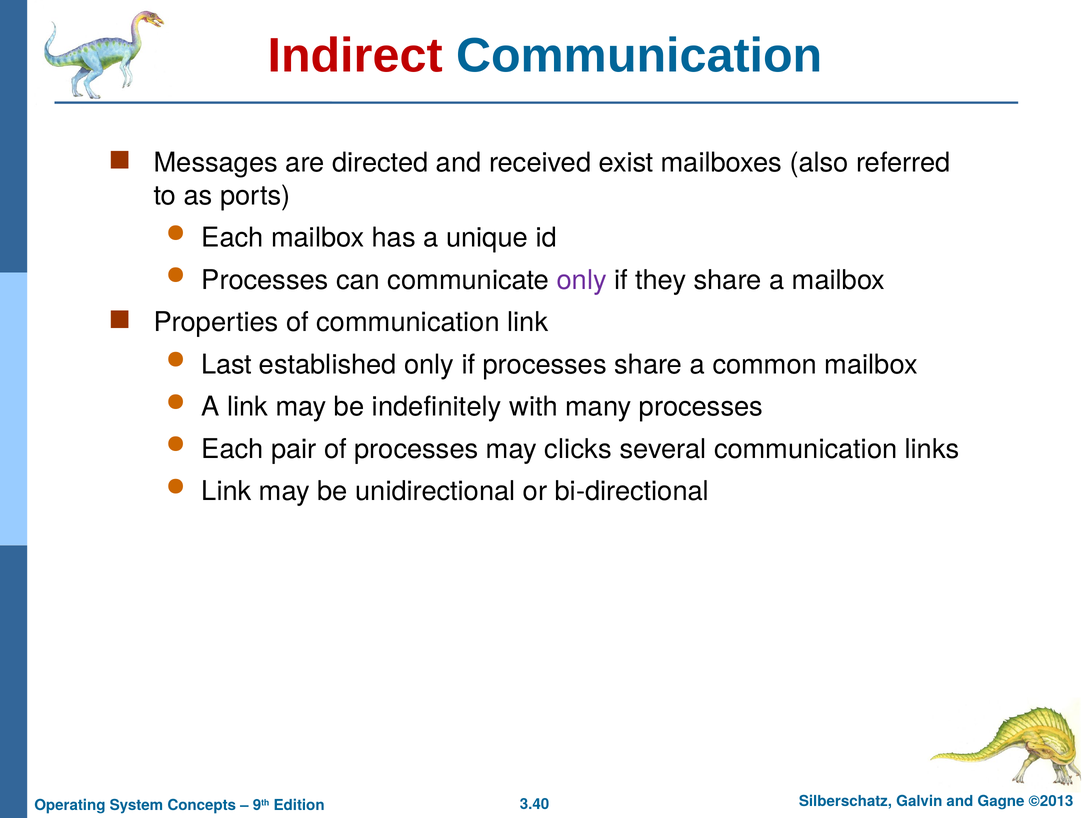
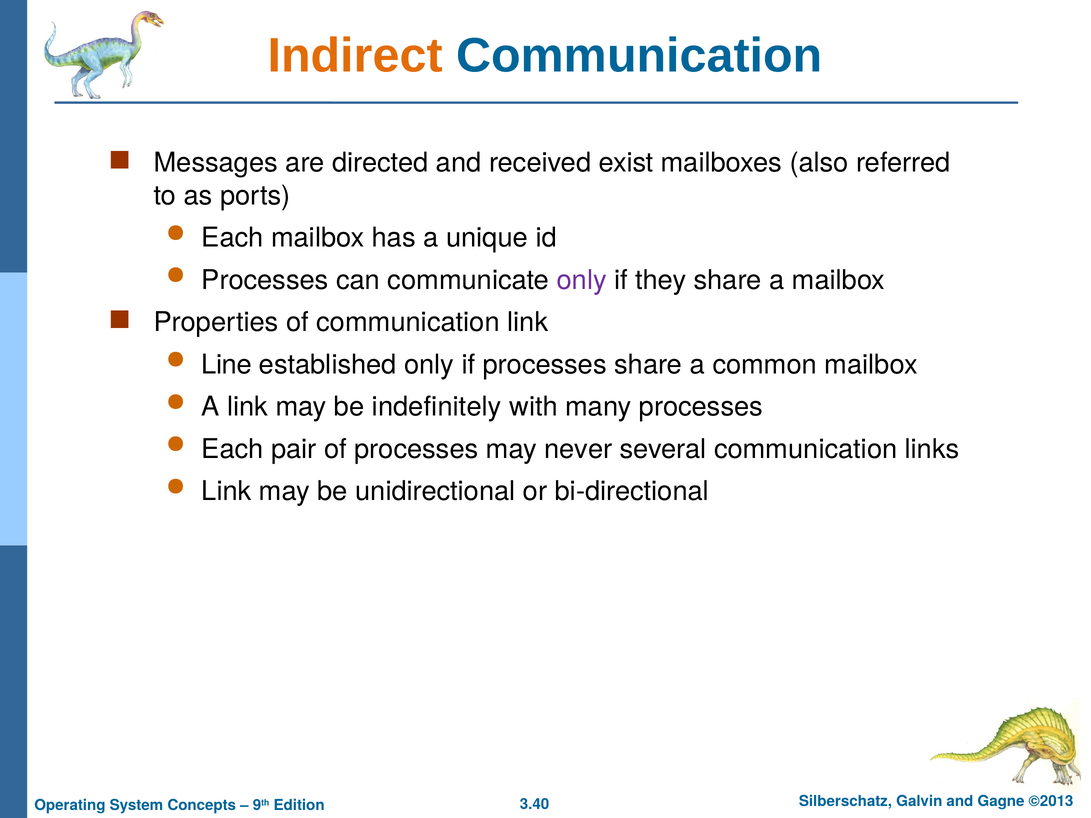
Indirect colour: red -> orange
Last: Last -> Line
clicks: clicks -> never
